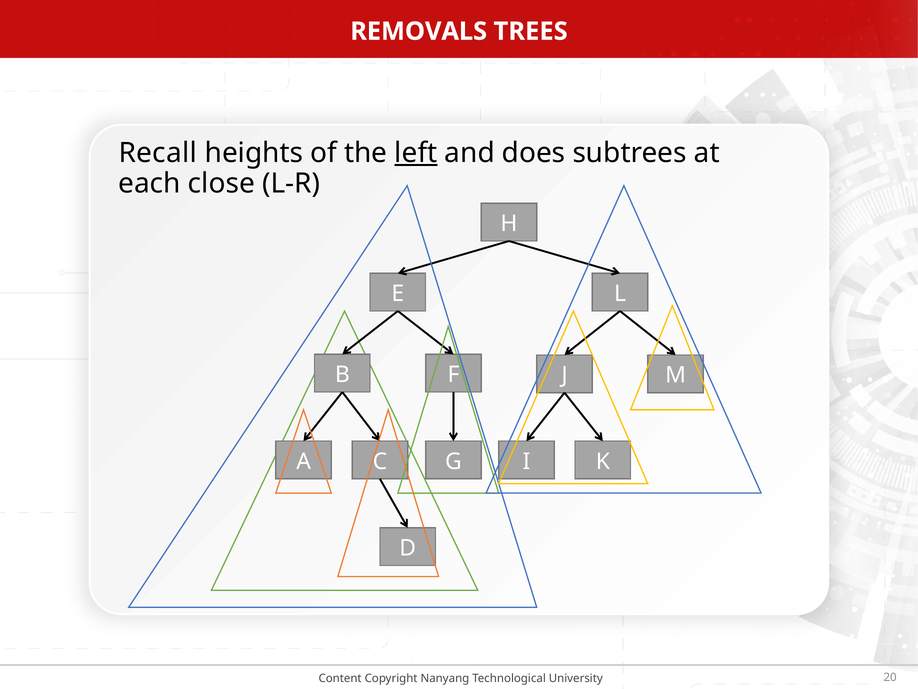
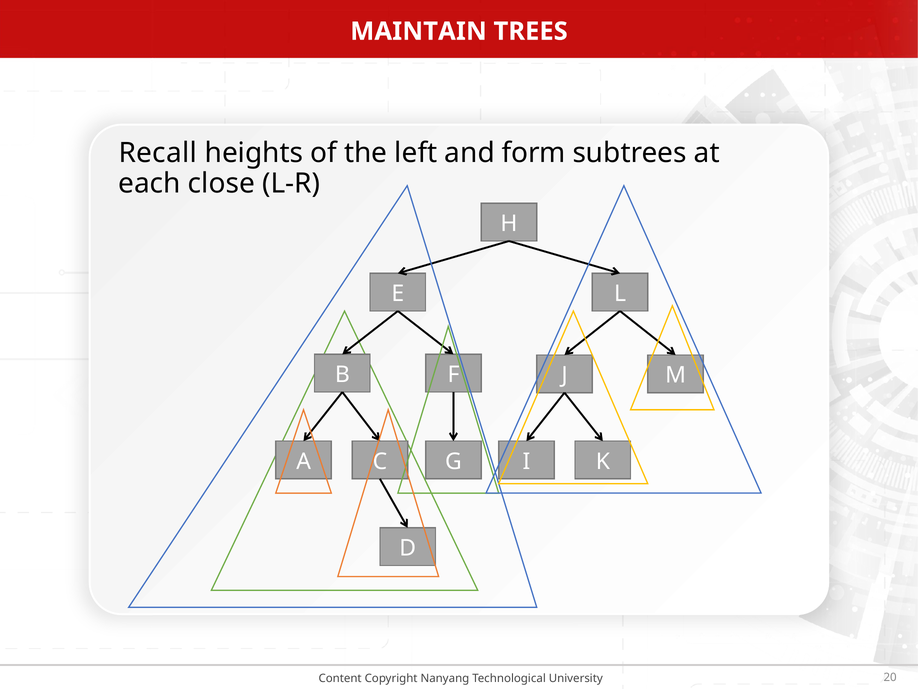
REMOVALS: REMOVALS -> MAINTAIN
left underline: present -> none
does: does -> form
